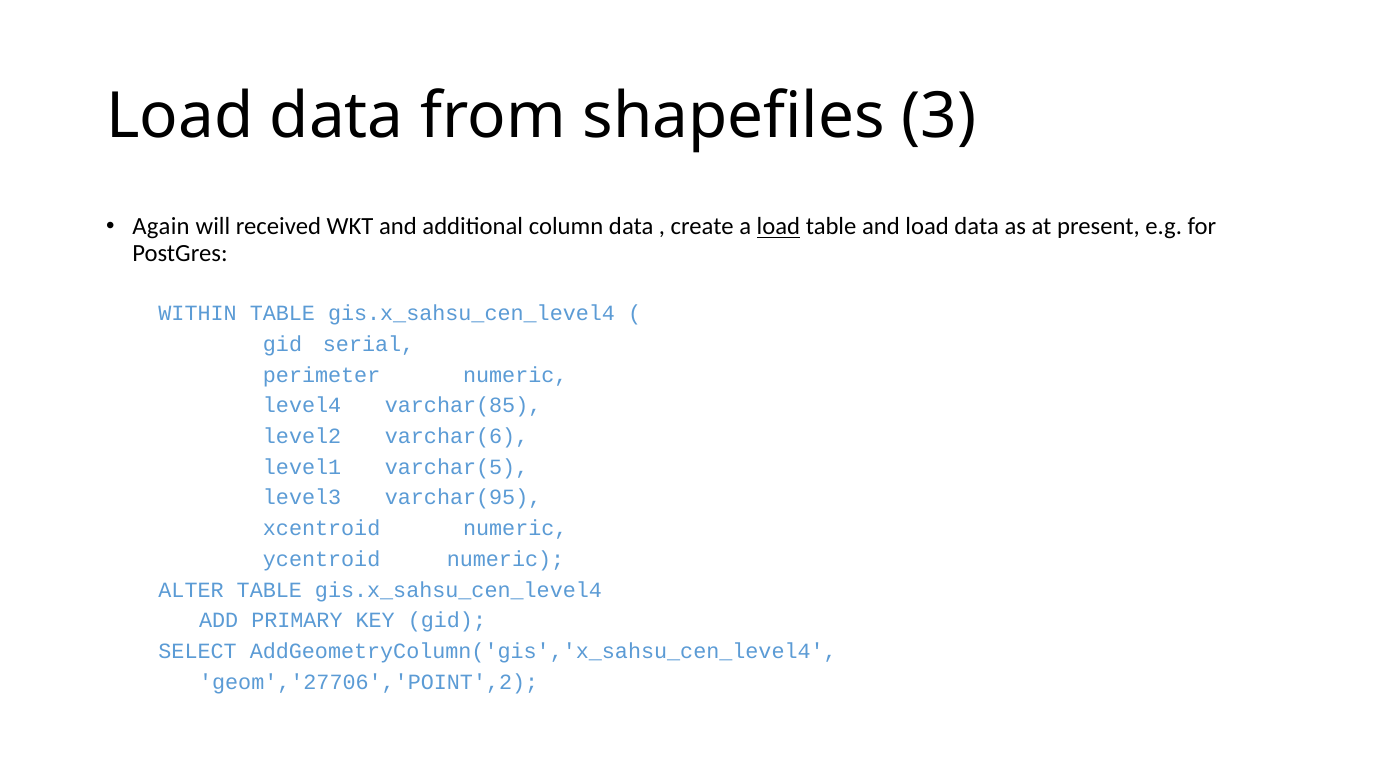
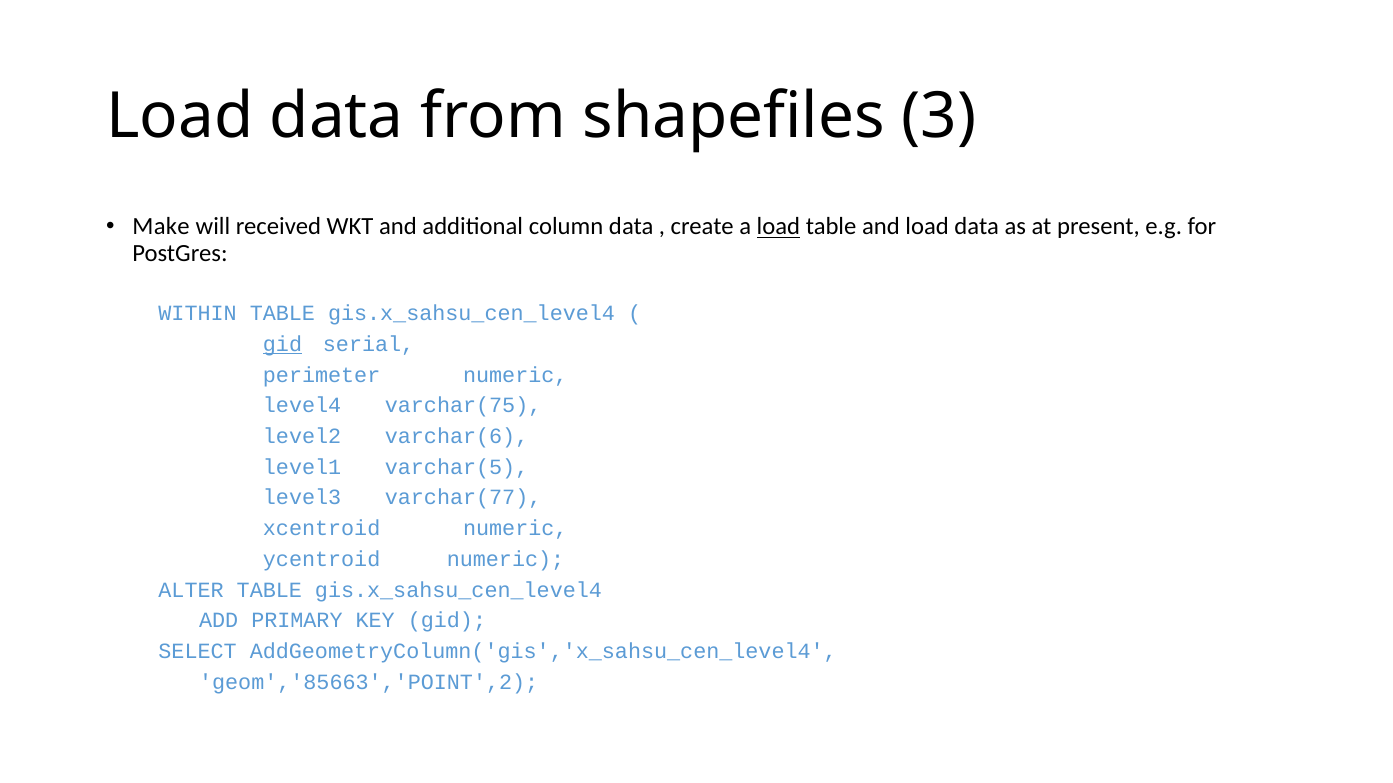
Again: Again -> Make
gid at (282, 344) underline: none -> present
varchar(85: varchar(85 -> varchar(75
varchar(95: varchar(95 -> varchar(77
geom','27706','POINT',2: geom','27706','POINT',2 -> geom','85663','POINT',2
